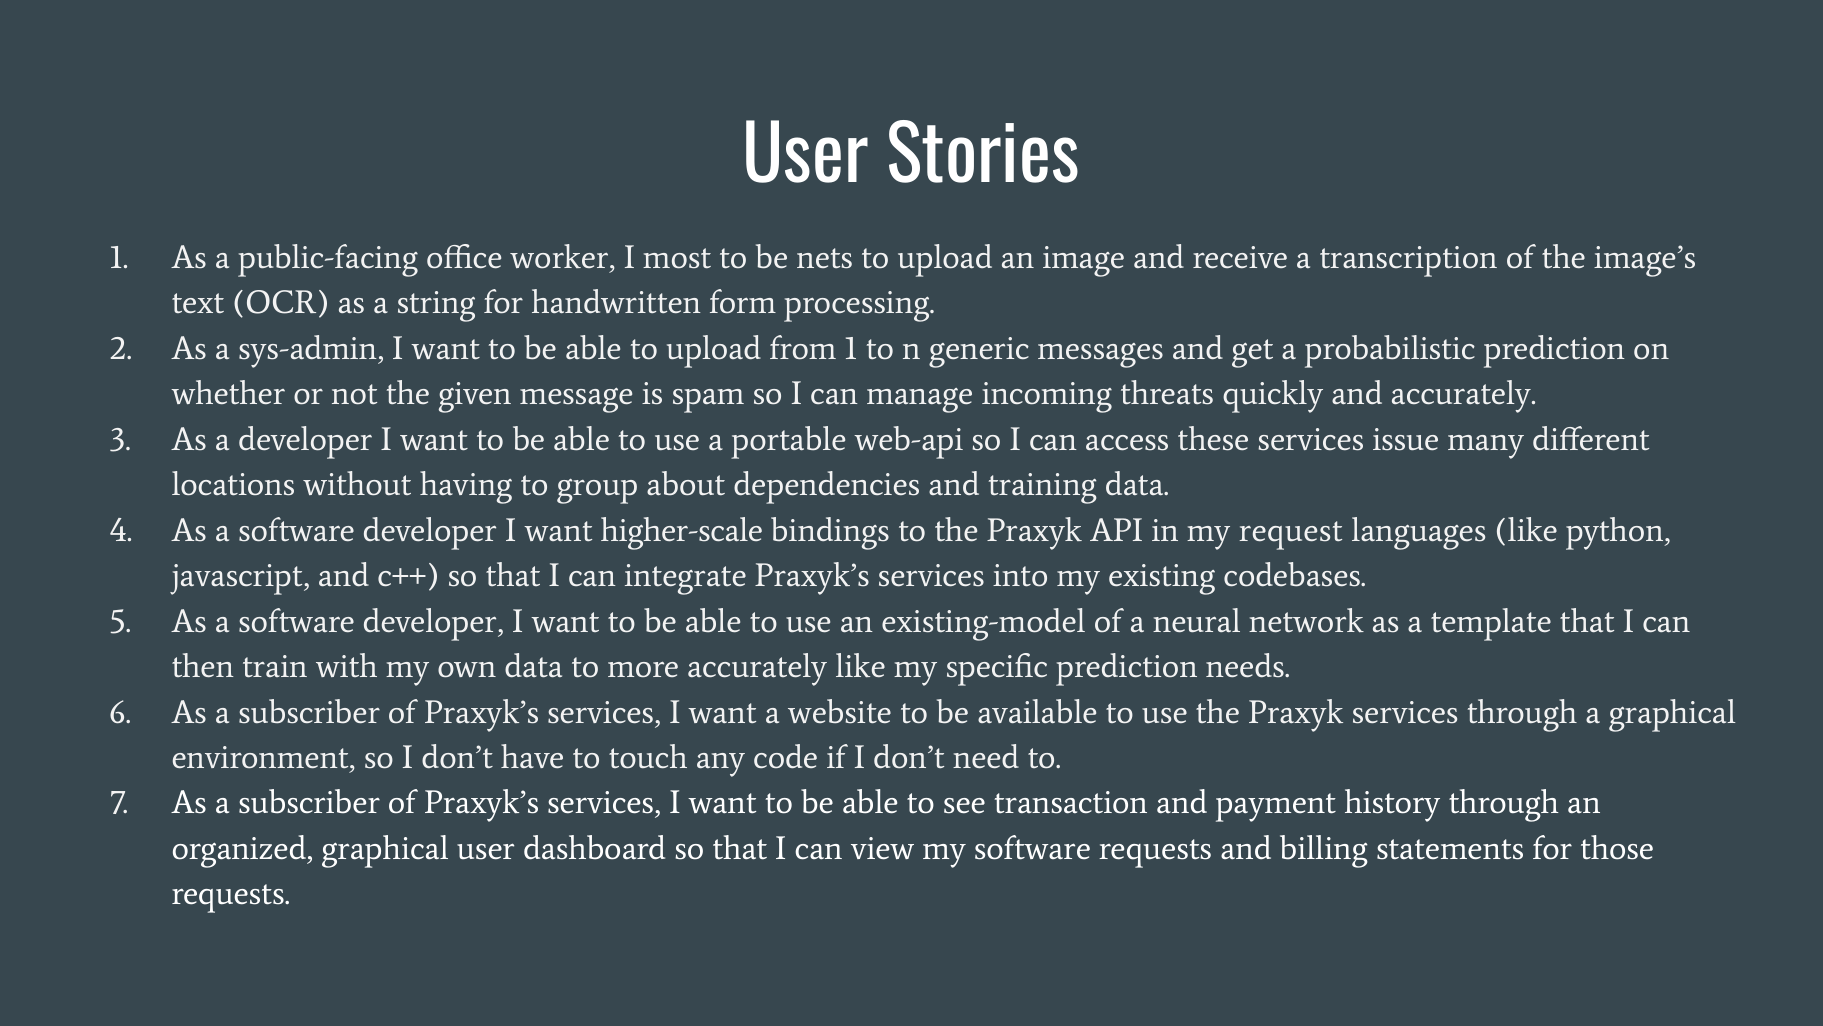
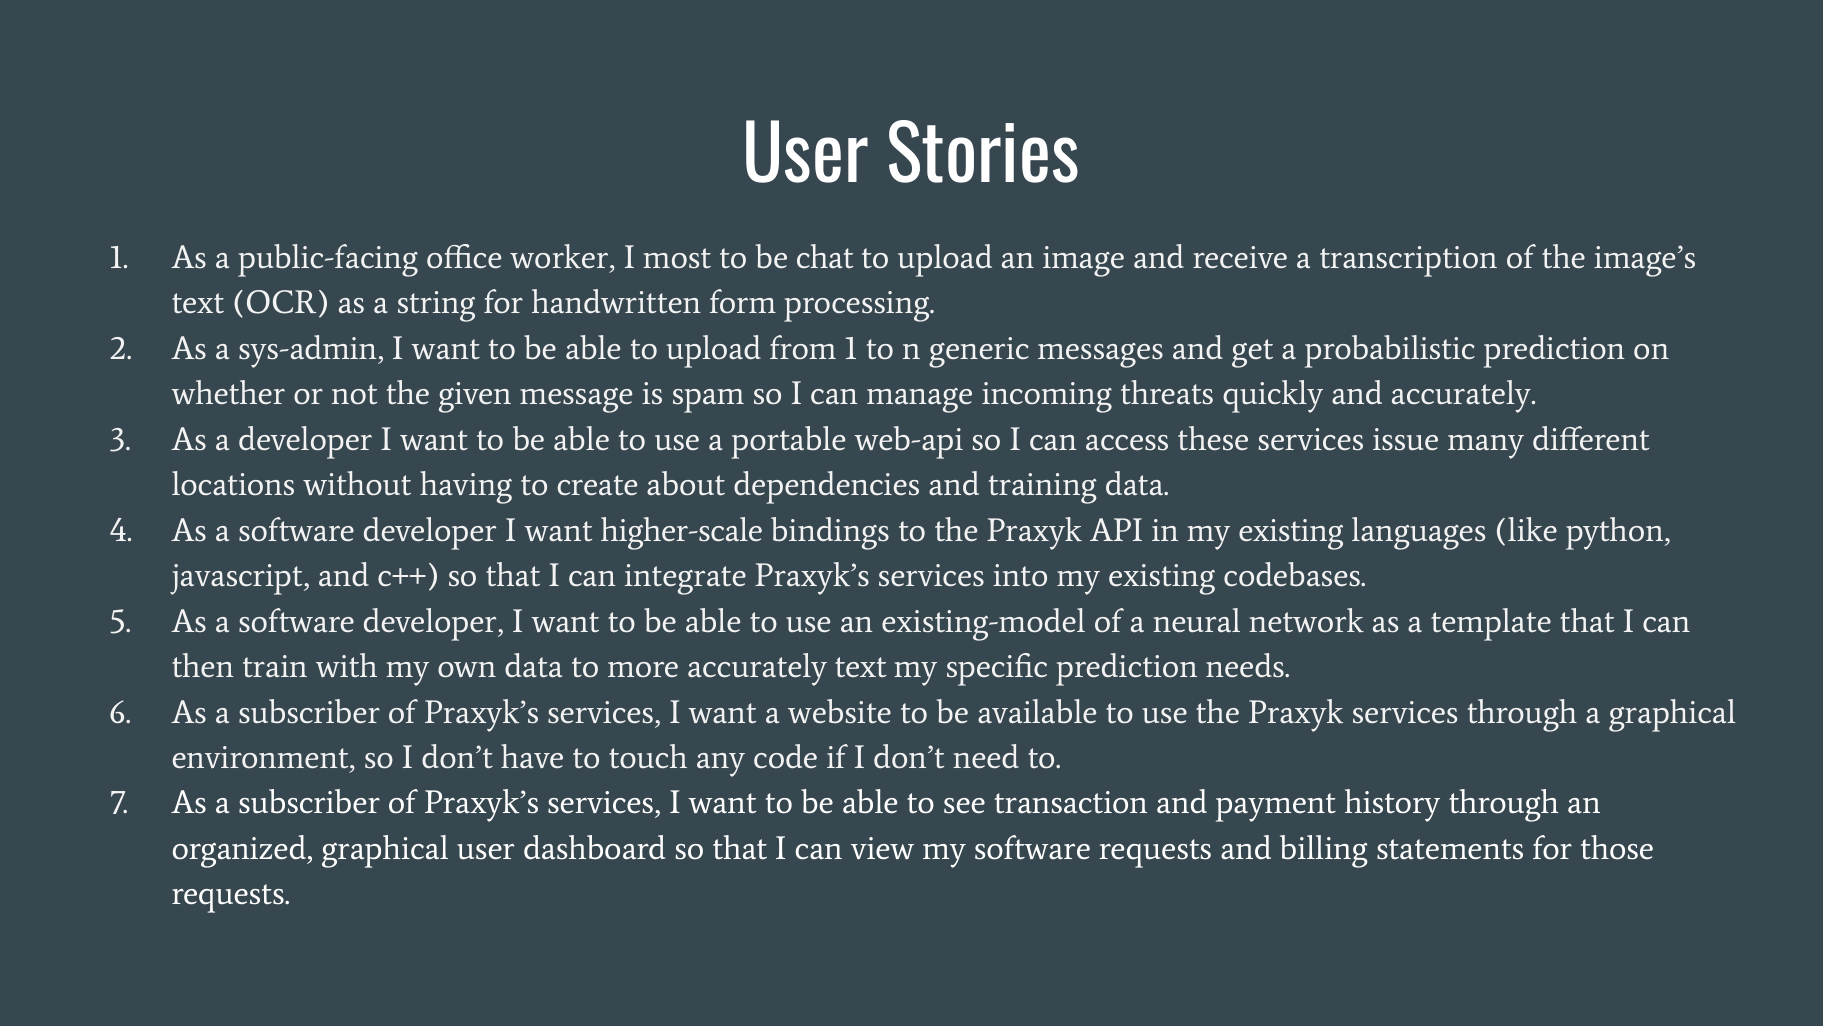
nets: nets -> chat
group: group -> create
in my request: request -> existing
accurately like: like -> text
